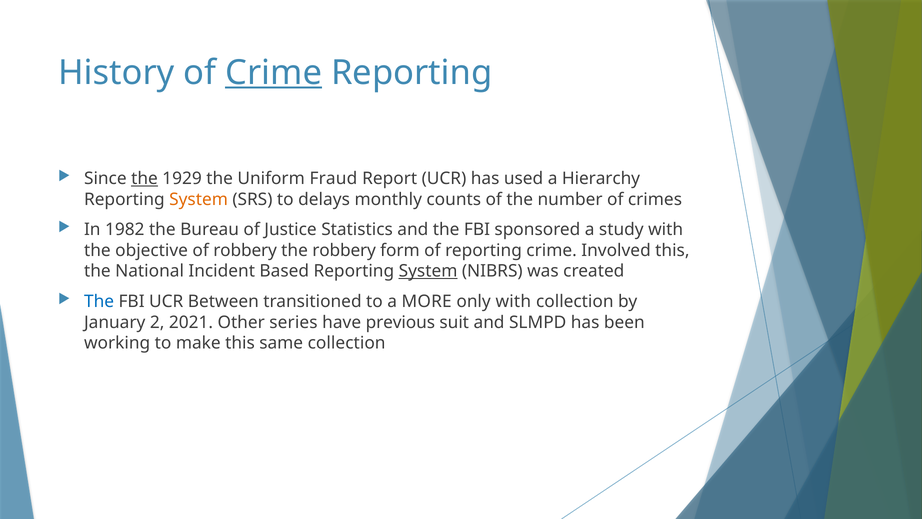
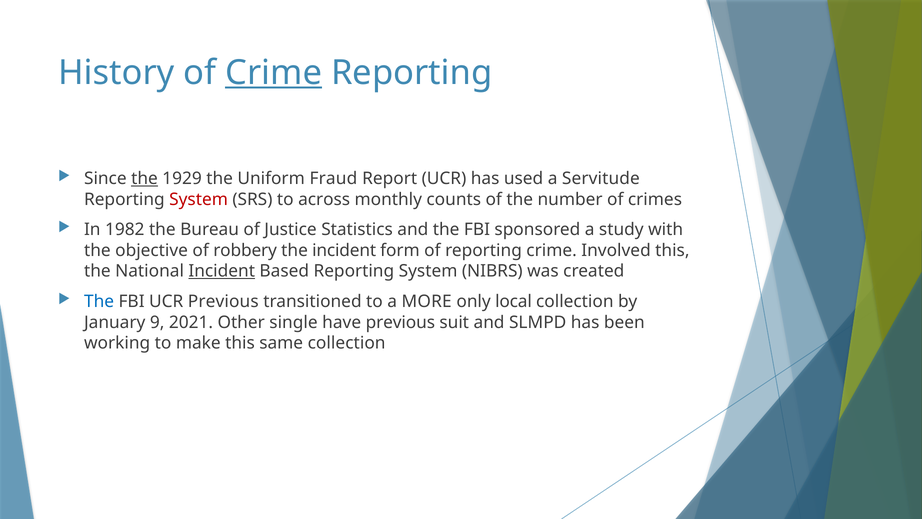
Hierarchy: Hierarchy -> Servitude
System at (199, 199) colour: orange -> red
delays: delays -> across
the robbery: robbery -> incident
Incident at (222, 271) underline: none -> present
System at (428, 271) underline: present -> none
UCR Between: Between -> Previous
only with: with -> local
2: 2 -> 9
series: series -> single
